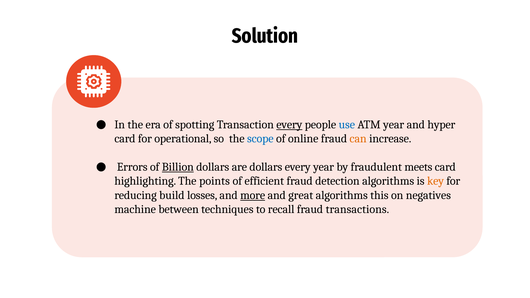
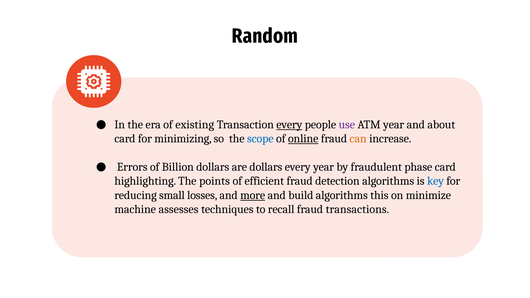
Solution: Solution -> Random
spotting: spotting -> existing
use colour: blue -> purple
hyper: hyper -> about
operational: operational -> minimizing
online underline: none -> present
Billion underline: present -> none
meets: meets -> phase
key colour: orange -> blue
build: build -> small
great: great -> build
negatives: negatives -> minimize
between: between -> assesses
